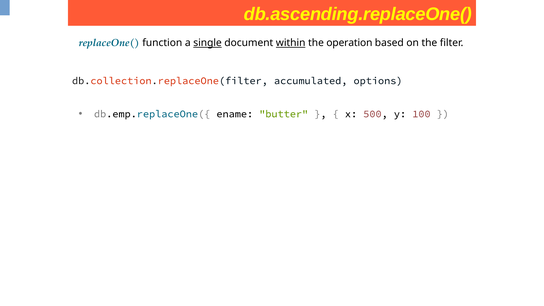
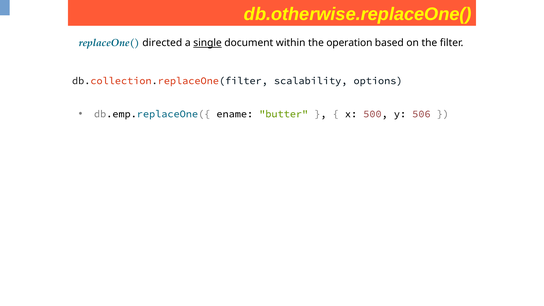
db.ascending.replaceOne(: db.ascending.replaceOne( -> db.otherwise.replaceOne(
function: function -> directed
within underline: present -> none
accumulated: accumulated -> scalability
100: 100 -> 506
